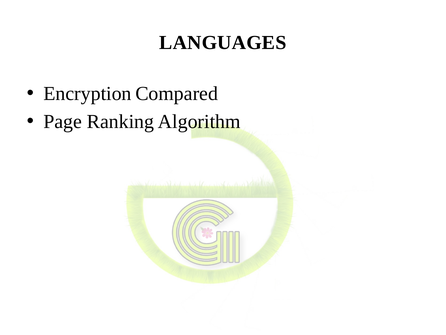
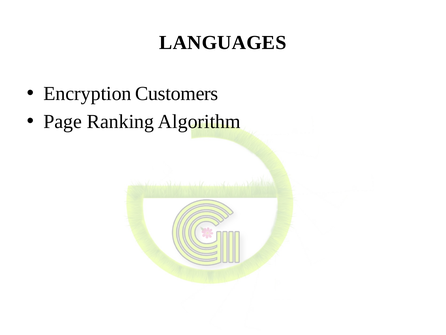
Compared: Compared -> Customers
